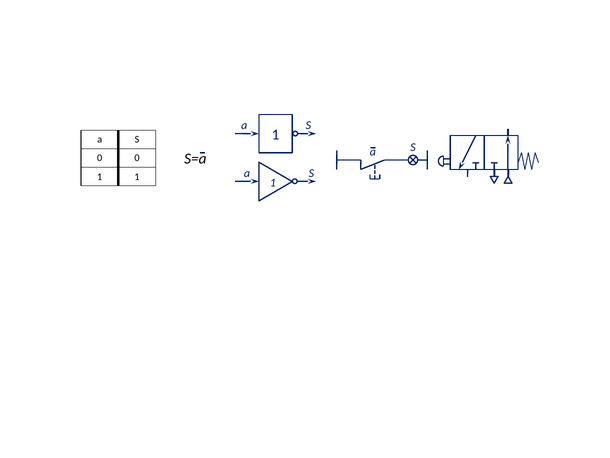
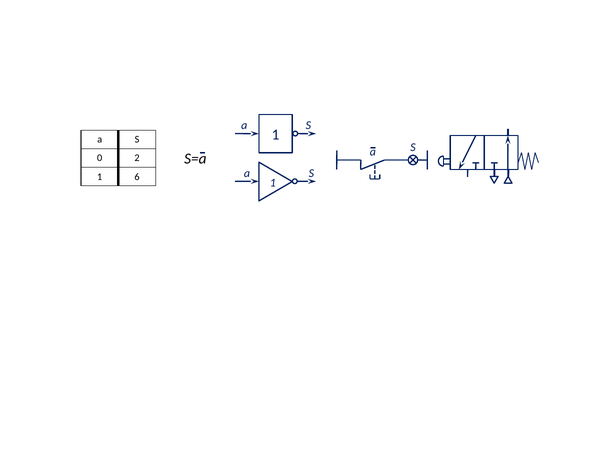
0 0: 0 -> 2
1 1: 1 -> 6
